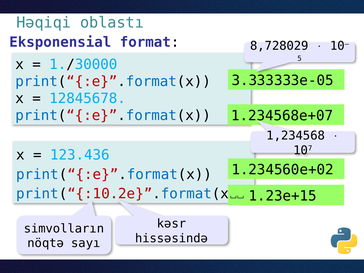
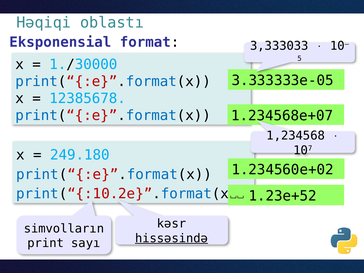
8,728029: 8,728029 -> 3,333033
12845678: 12845678 -> 12385678
123.436: 123.436 -> 249.180
1.23e+15: 1.23e+15 -> 1.23e+52
hissəsində underline: none -> present
nöqtə: nöqtə -> print
